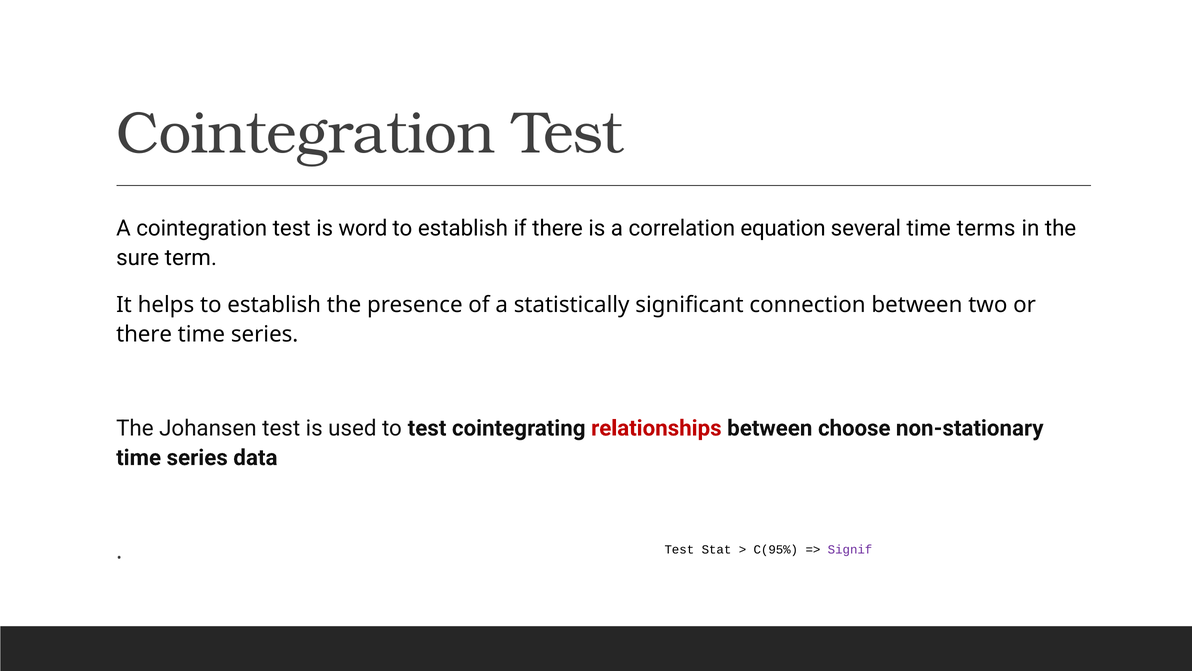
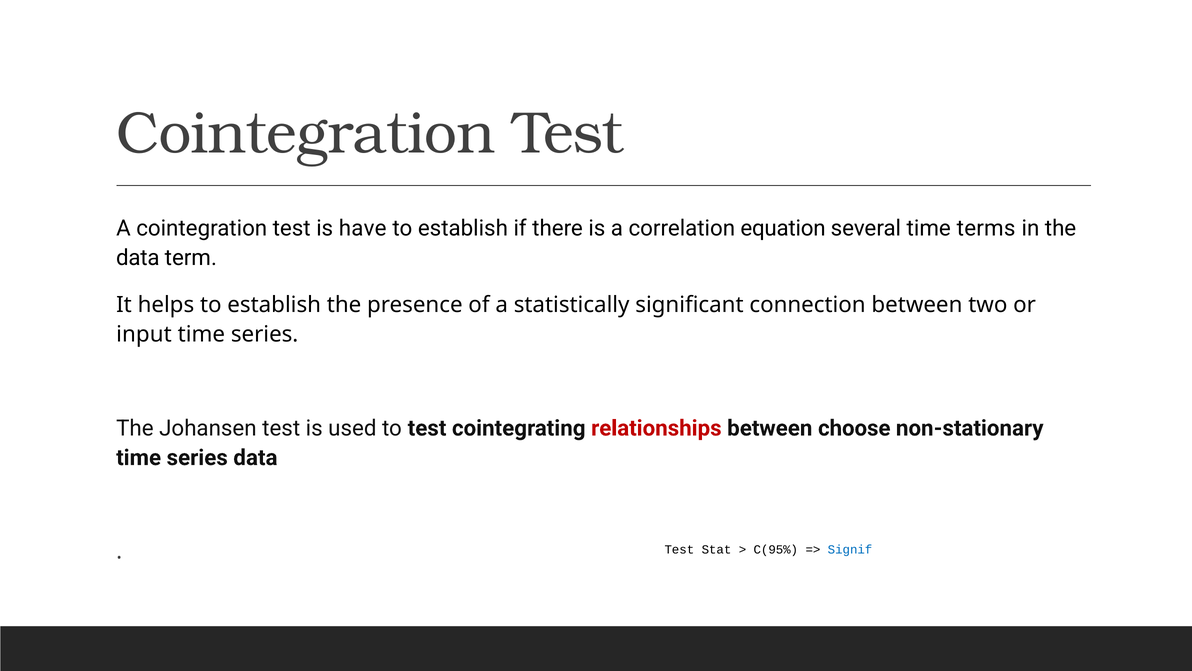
word: word -> have
sure at (138, 258): sure -> data
there at (144, 334): there -> input
Signif colour: purple -> blue
